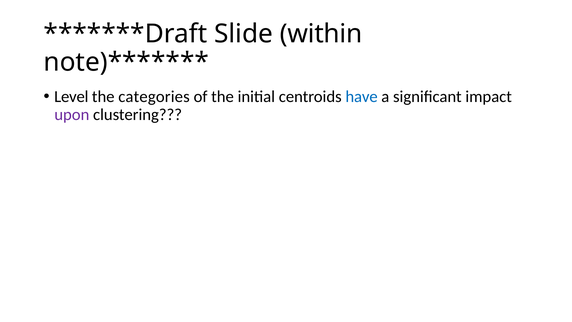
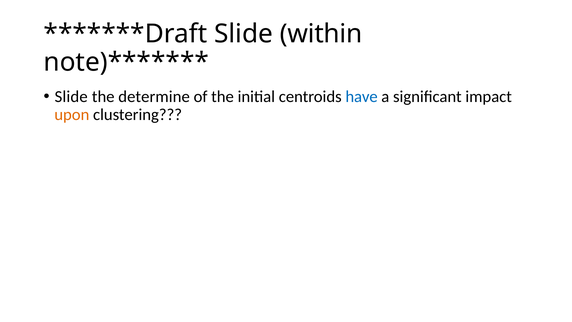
Level at (71, 97): Level -> Slide
categories: categories -> determine
upon colour: purple -> orange
